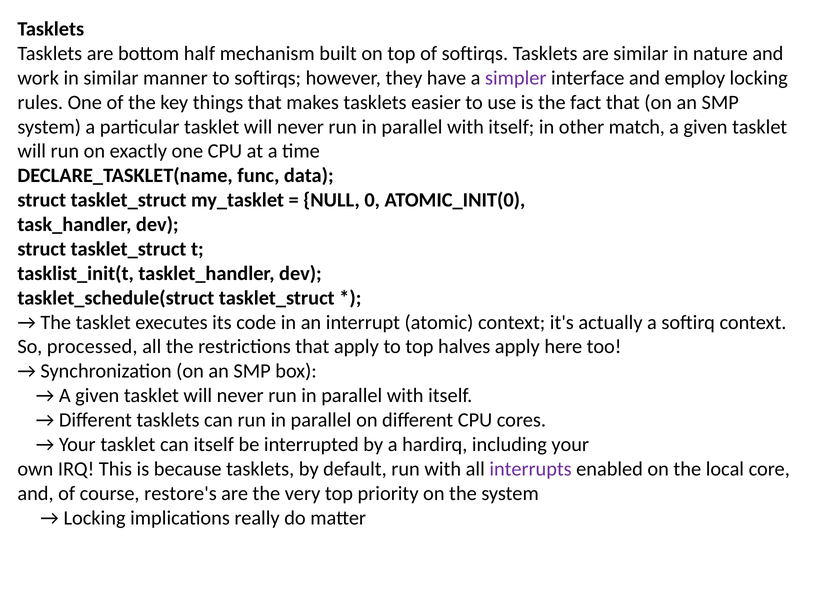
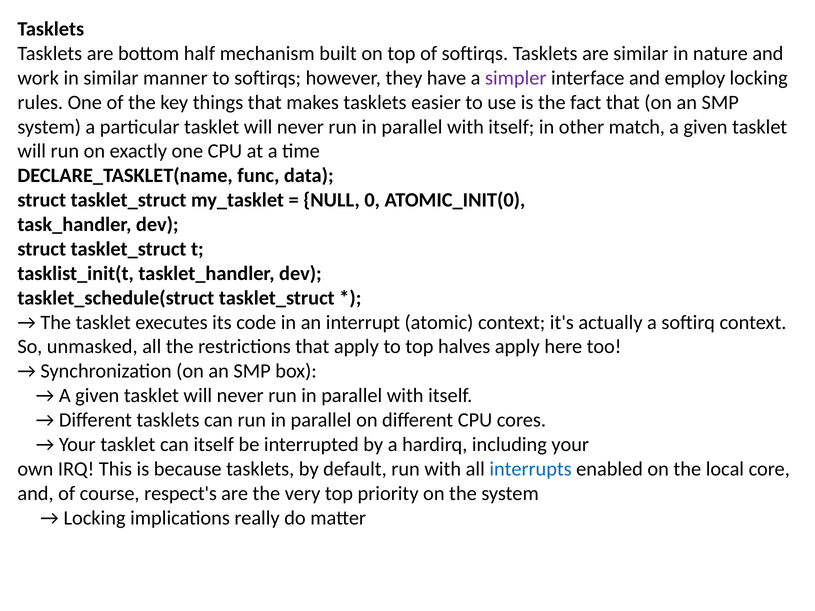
processed: processed -> unmasked
interrupts colour: purple -> blue
restore's: restore's -> respect's
